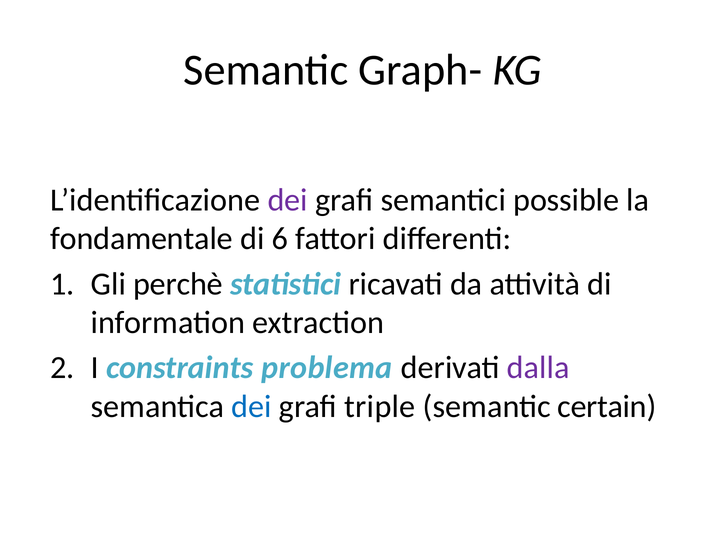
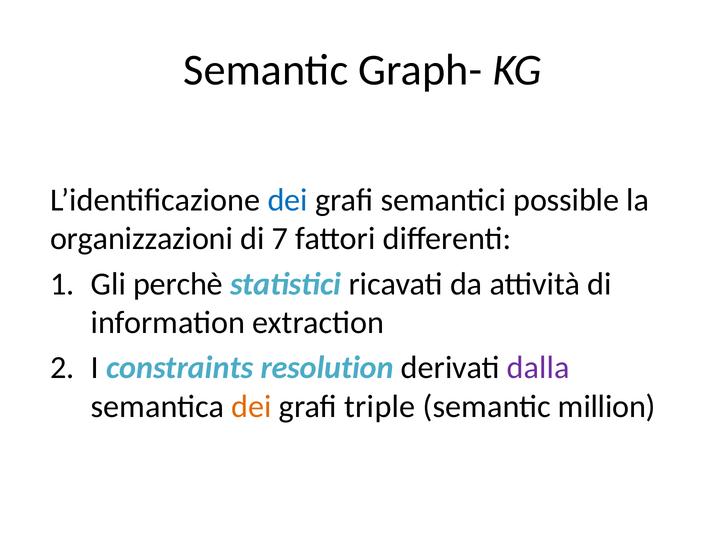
dei at (288, 200) colour: purple -> blue
fondamentale: fondamentale -> organizzazioni
6: 6 -> 7
problema: problema -> resolution
dei at (251, 406) colour: blue -> orange
certain: certain -> million
